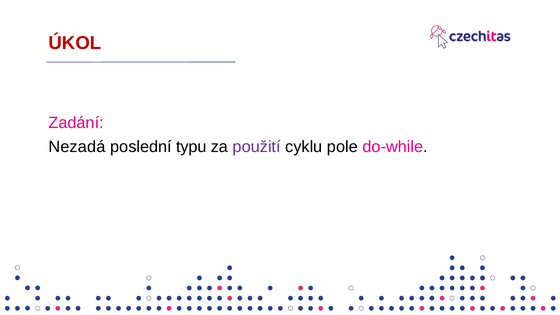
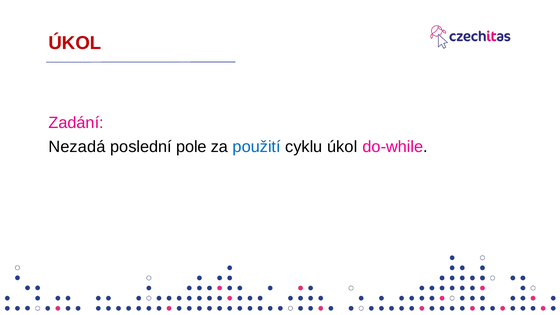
typu: typu -> pole
použití colour: purple -> blue
cyklu pole: pole -> úkol
